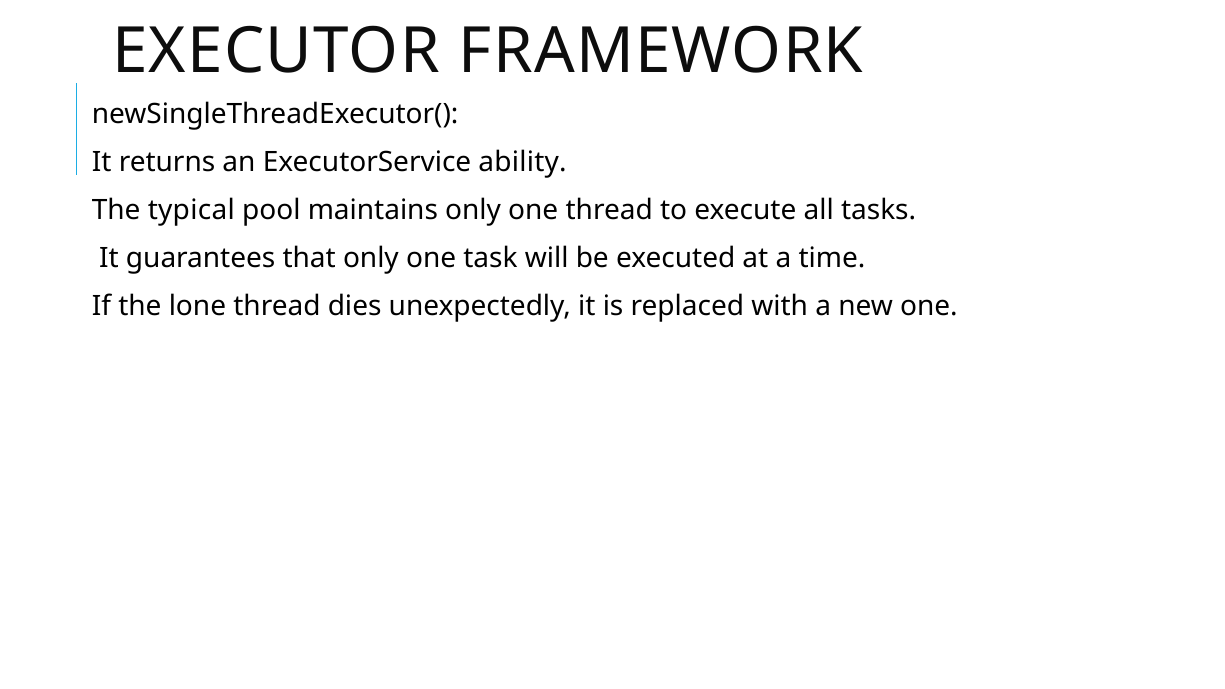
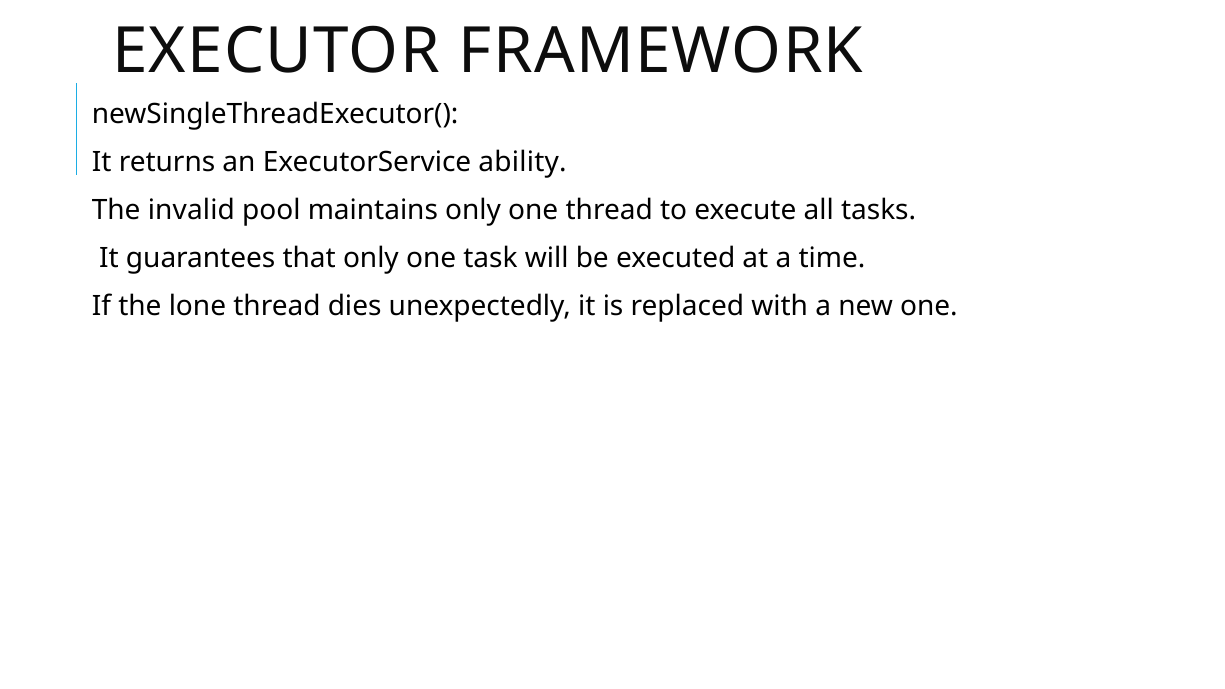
typical: typical -> invalid
